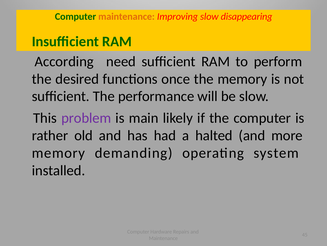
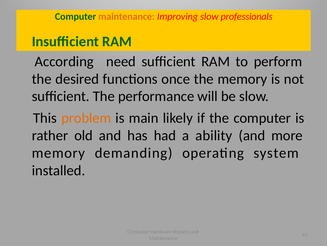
disappearing: disappearing -> professionals
problem colour: purple -> orange
halted: halted -> ability
